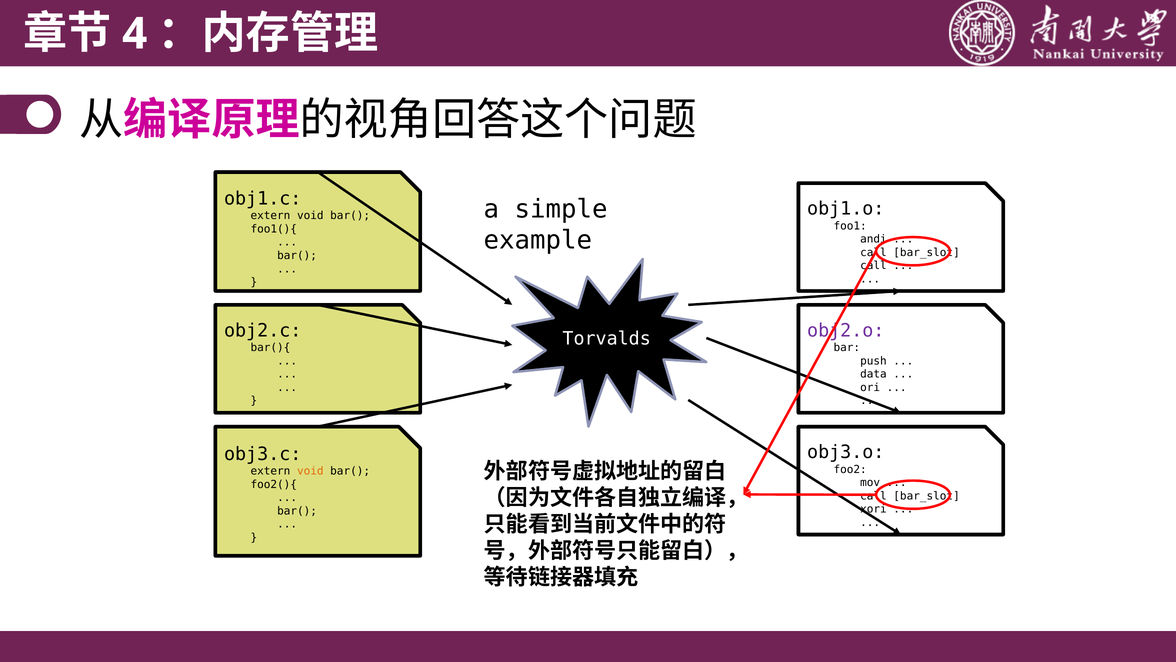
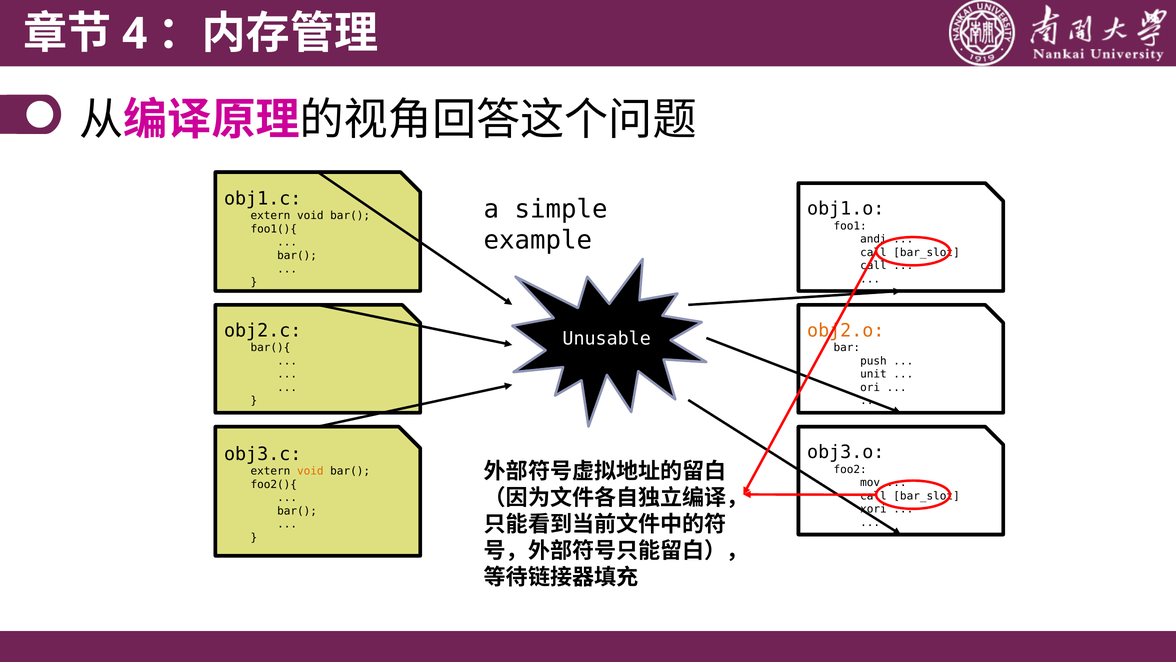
obj2.o colour: purple -> orange
Torvalds: Torvalds -> Unusable
data: data -> unit
